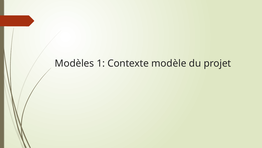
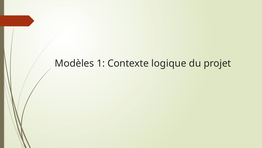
modèle: modèle -> logique
